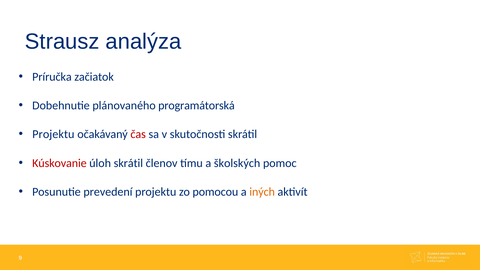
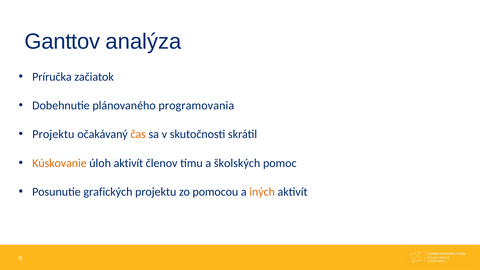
Strausz: Strausz -> Ganttov
programátorská: programátorská -> programovania
čas colour: red -> orange
Kúskovanie colour: red -> orange
úloh skrátil: skrátil -> aktivít
prevedení: prevedení -> grafických
